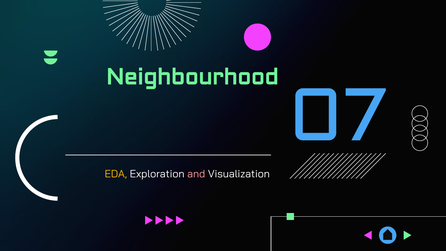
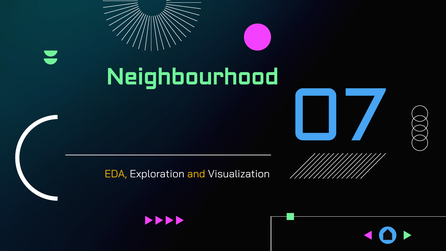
and colour: pink -> yellow
